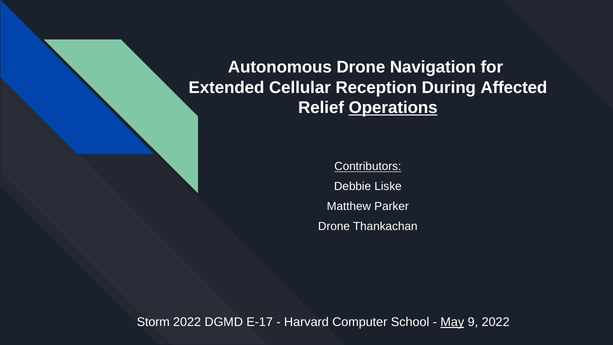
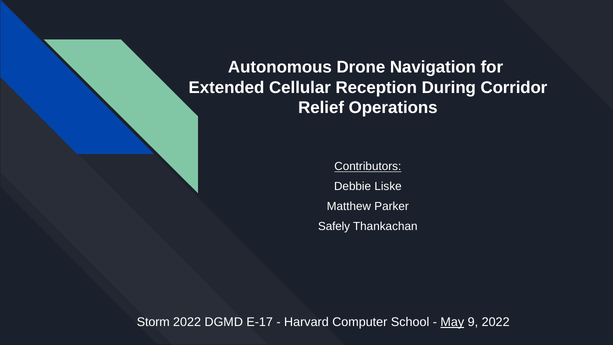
Affected: Affected -> Corridor
Operations underline: present -> none
Drone at (334, 226): Drone -> Safely
